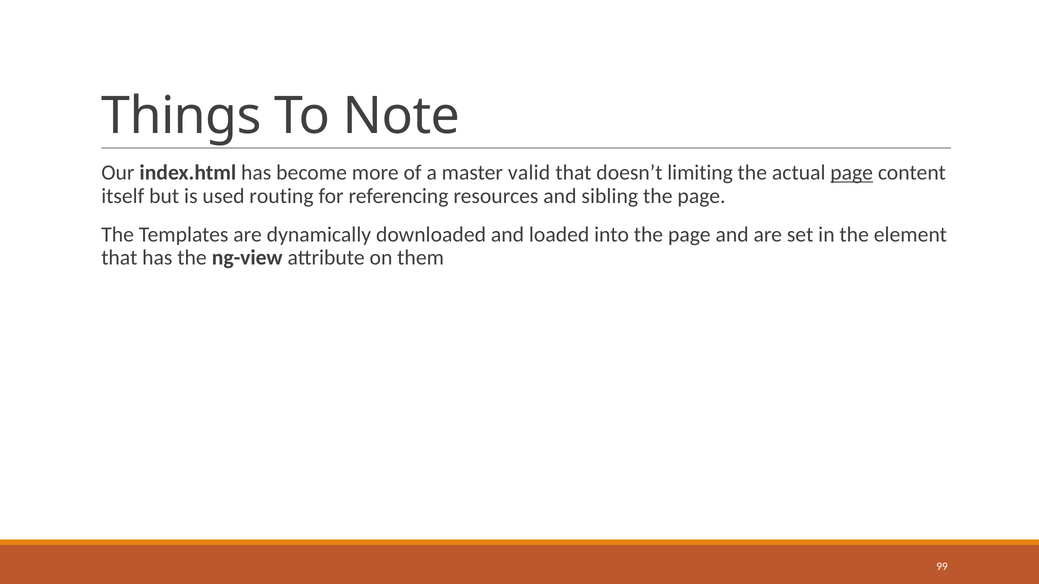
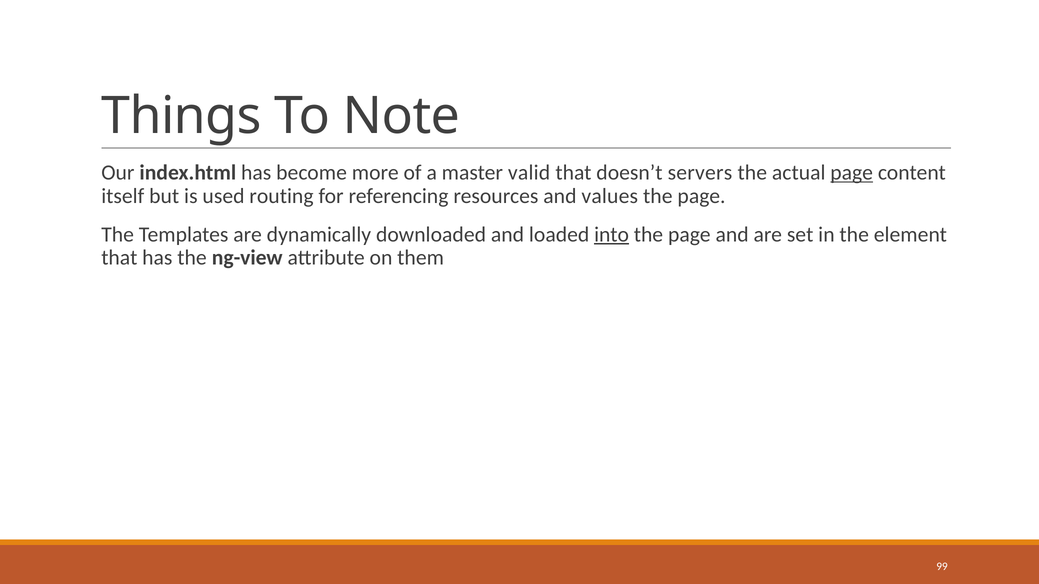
limiting: limiting -> servers
sibling: sibling -> values
into underline: none -> present
